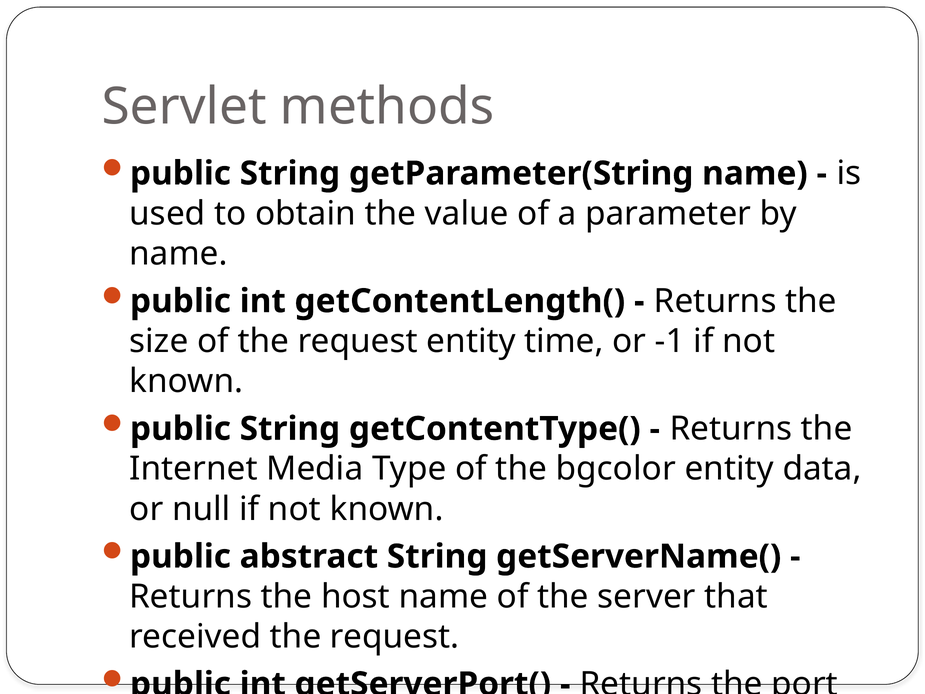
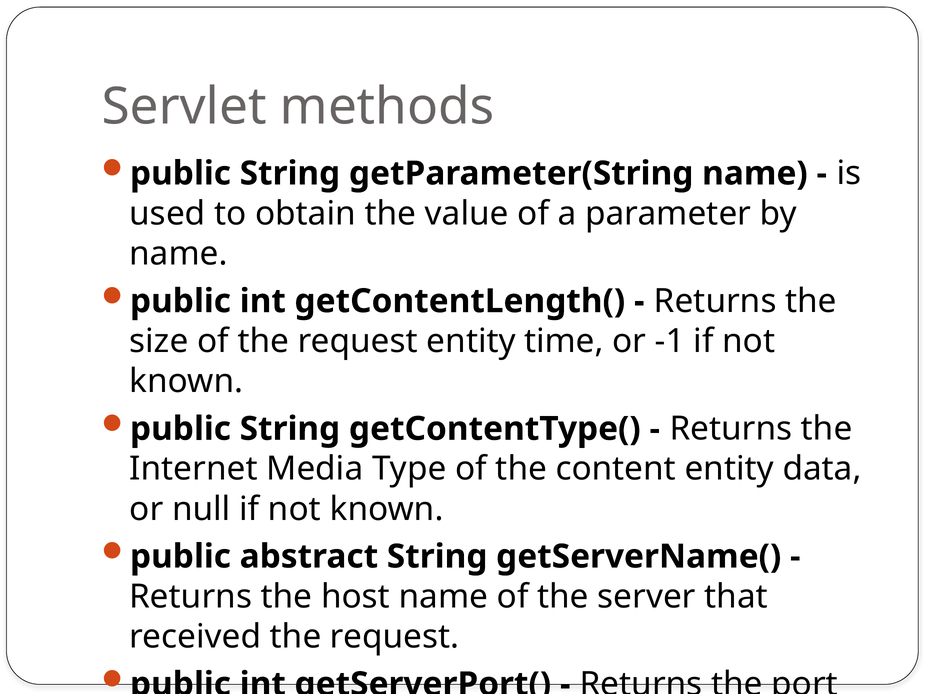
bgcolor: bgcolor -> content
